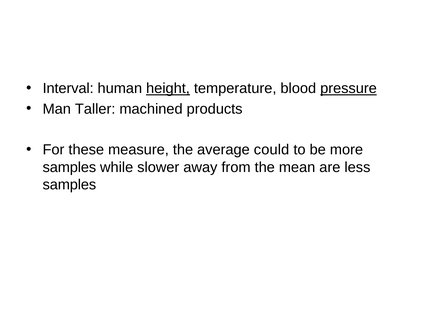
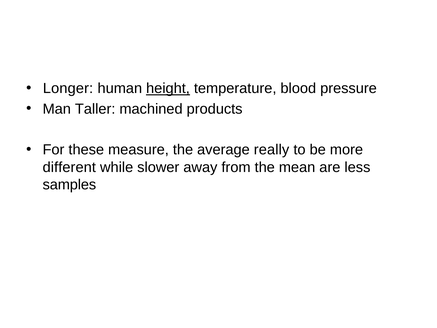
Interval: Interval -> Longer
pressure underline: present -> none
could: could -> really
samples at (69, 167): samples -> different
